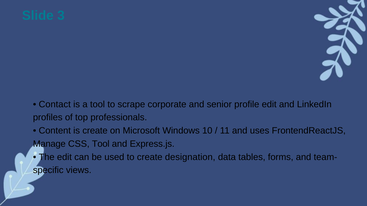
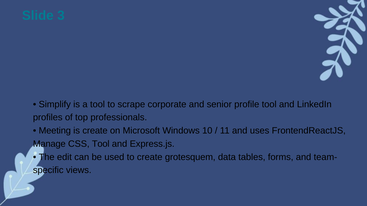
Contact: Contact -> Simplify
profile edit: edit -> tool
Content: Content -> Meeting
designation: designation -> grotesquem
